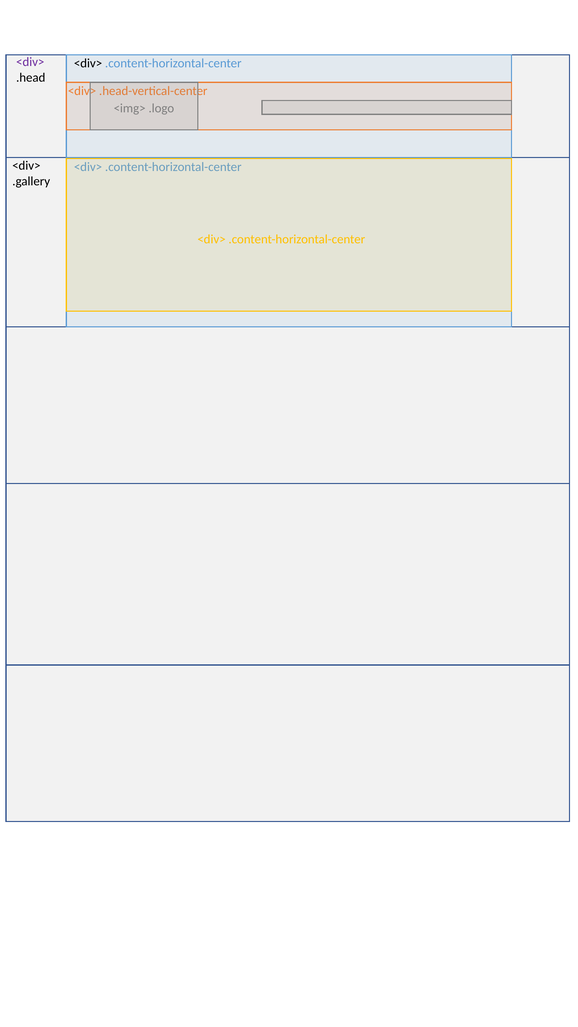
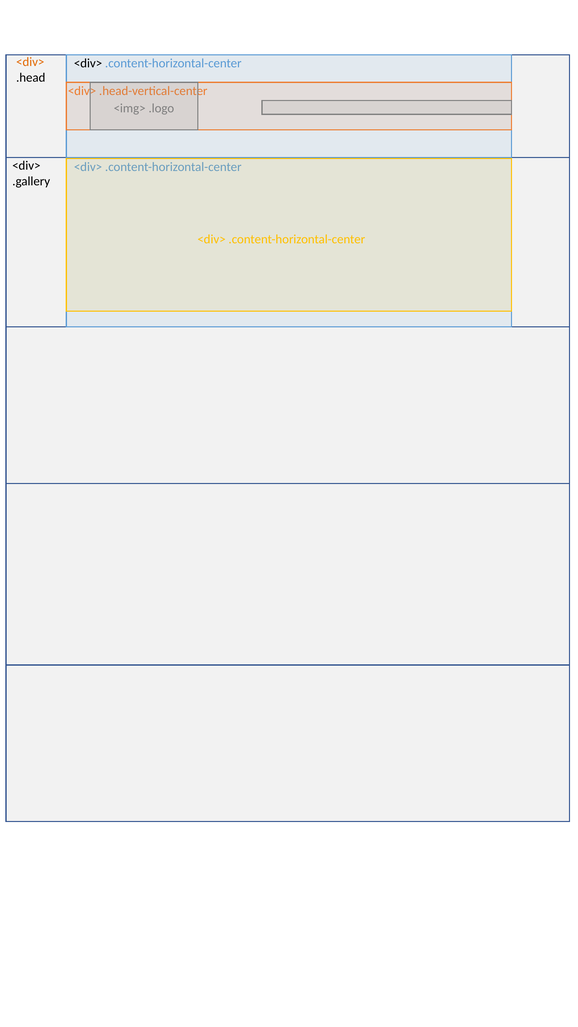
<div> at (30, 62) colour: purple -> orange
